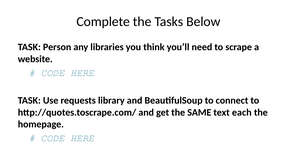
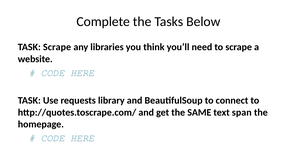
TASK Person: Person -> Scrape
text each: each -> span
